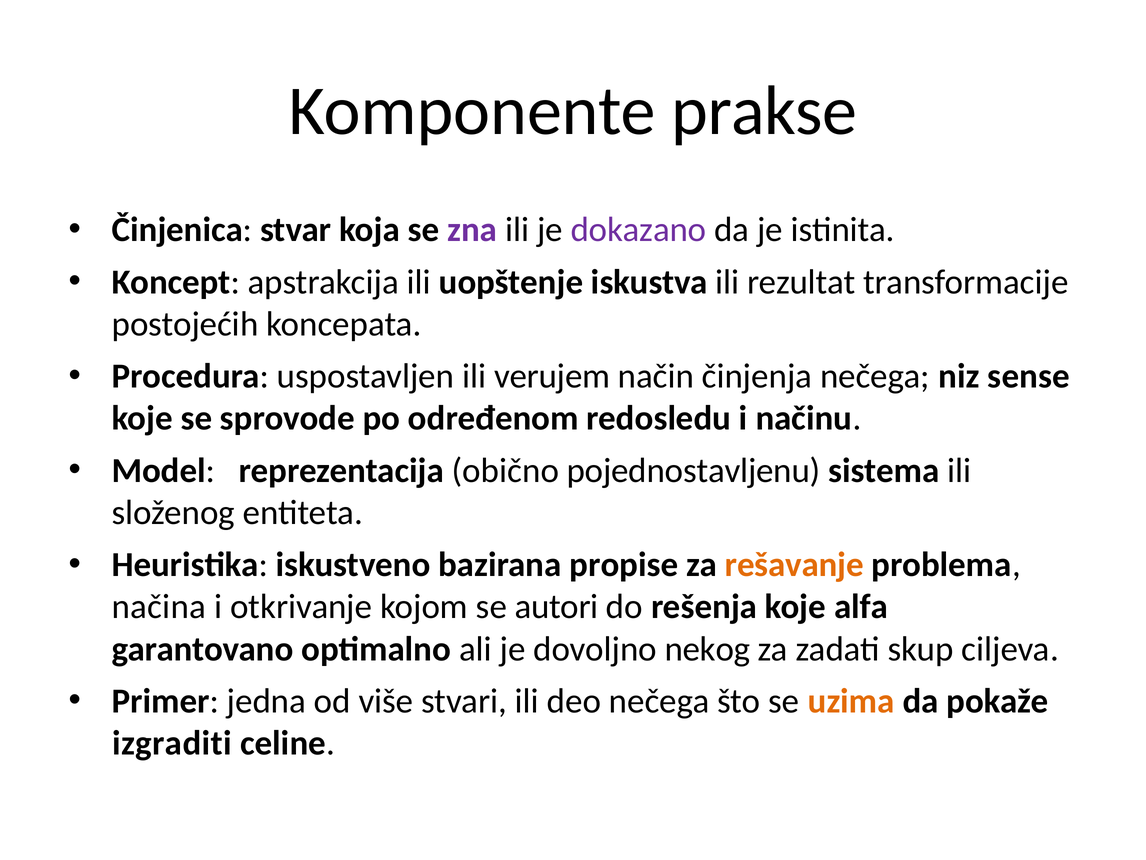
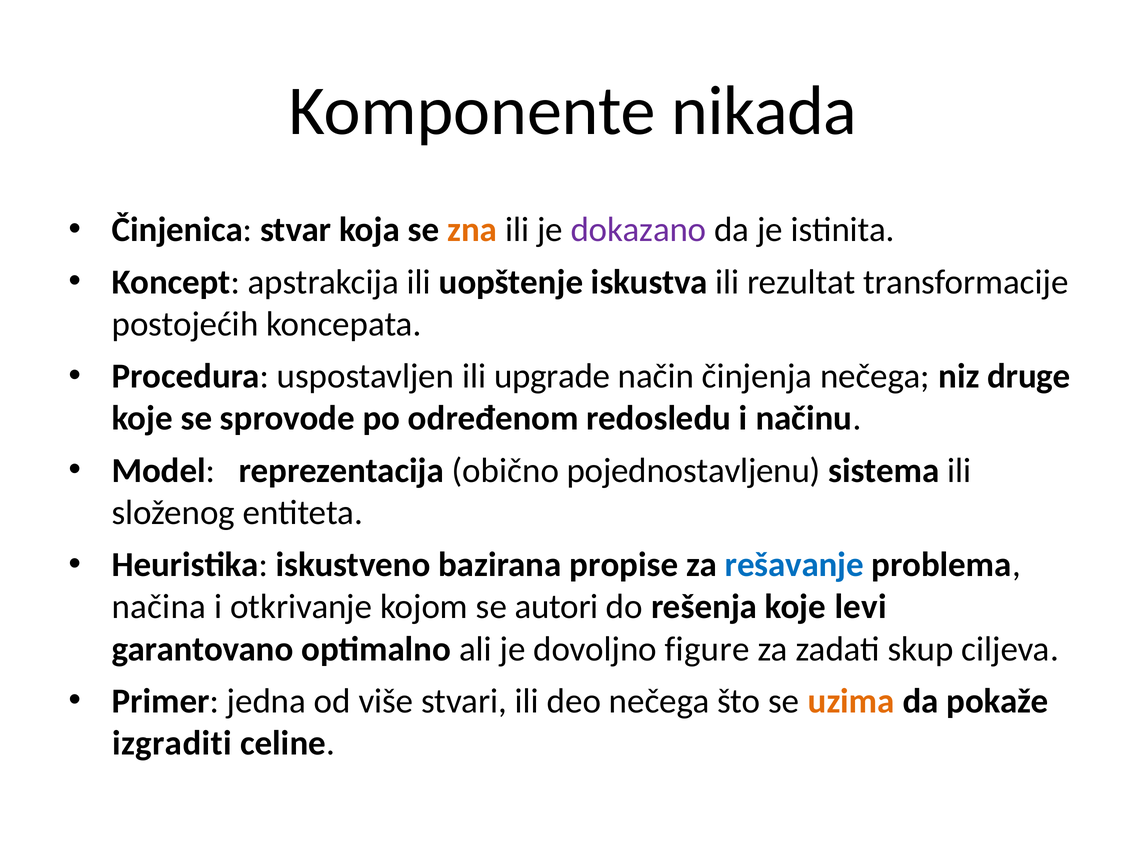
prakse: prakse -> nikada
zna colour: purple -> orange
verujem: verujem -> upgrade
sense: sense -> druge
rešavanje colour: orange -> blue
alfa: alfa -> levi
nekog: nekog -> figure
